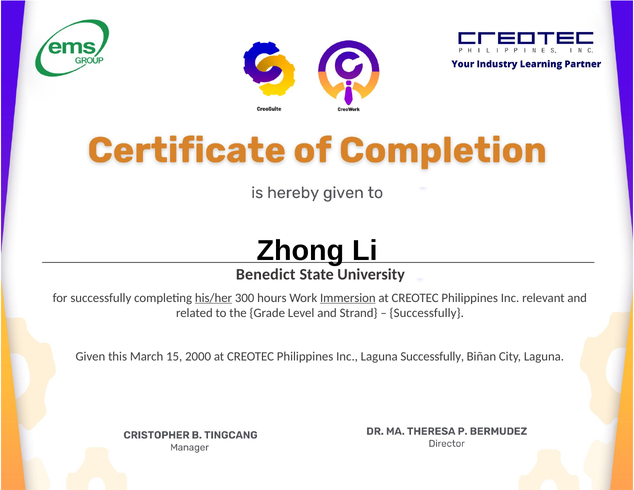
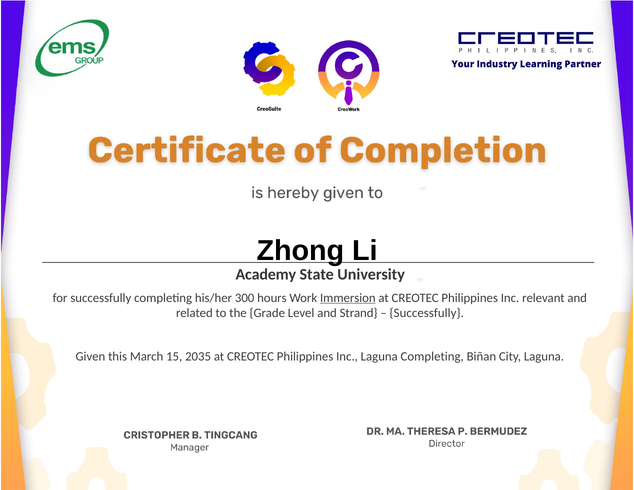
Benedict: Benedict -> Academy
his/her underline: present -> none
2000: 2000 -> 2035
Laguna Successfully: Successfully -> Completing
